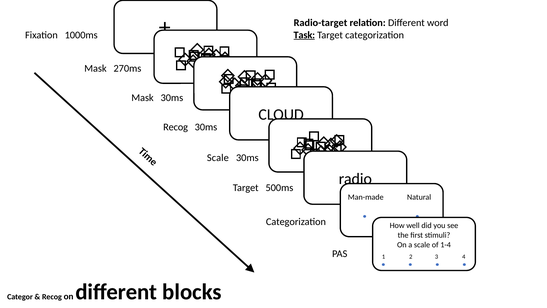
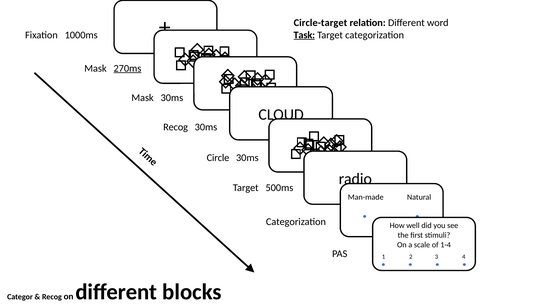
Radio-target: Radio-target -> Circle-target
270ms underline: none -> present
Scale at (218, 158): Scale -> Circle
